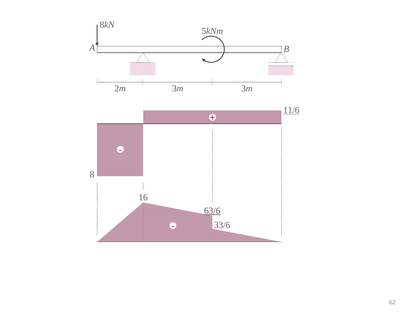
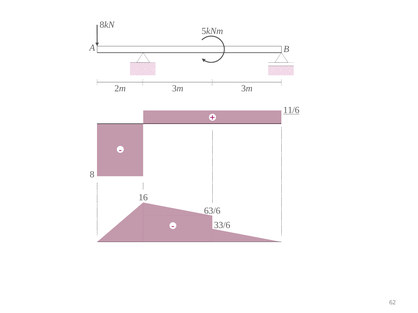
63/6 underline: present -> none
